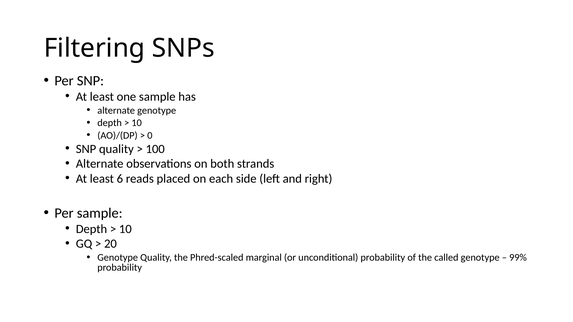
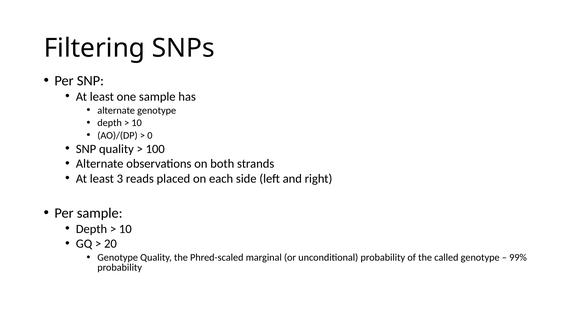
6: 6 -> 3
